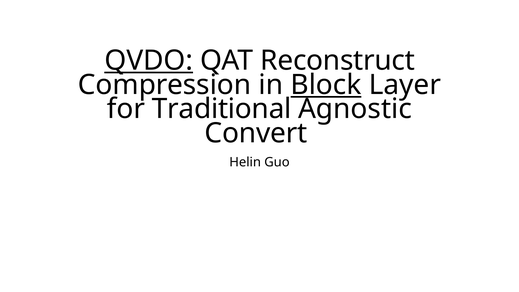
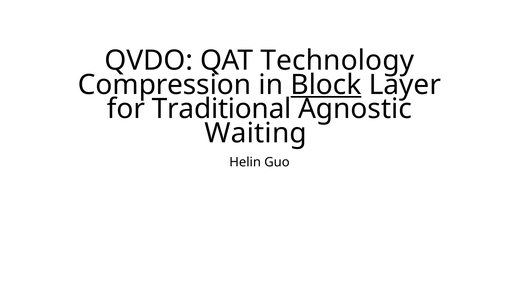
QVDO underline: present -> none
Reconstruct: Reconstruct -> Technology
Convert: Convert -> Waiting
